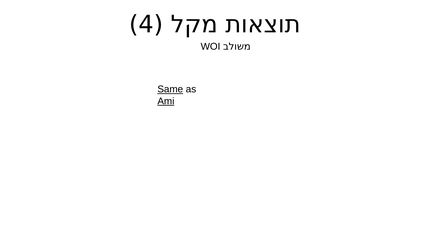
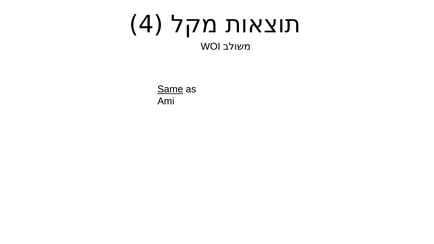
Ami underline: present -> none
